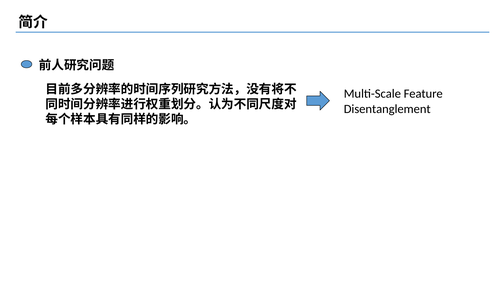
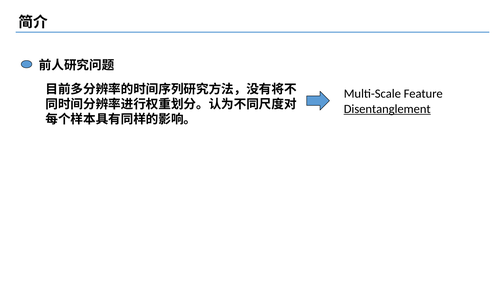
Disentanglement underline: none -> present
